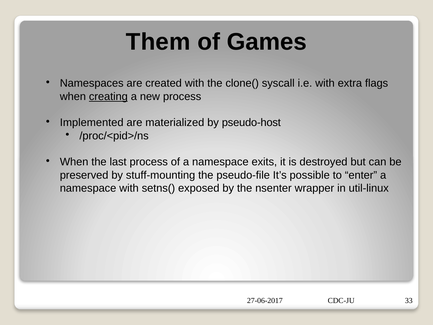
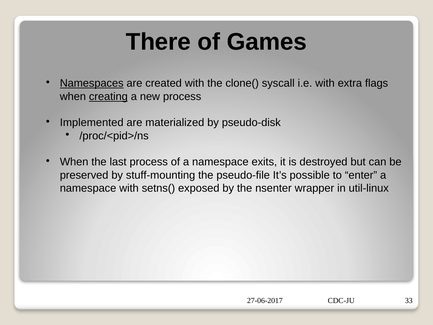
Them: Them -> There
Namespaces underline: none -> present
pseudo-host: pseudo-host -> pseudo-disk
